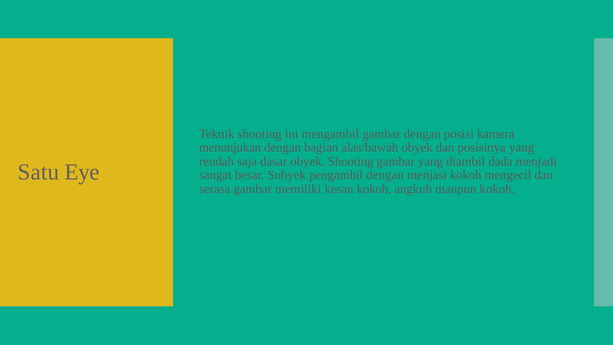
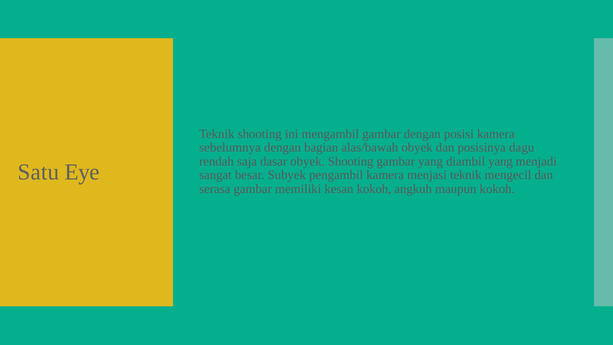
menunjukan: menunjukan -> sebelumnya
posisinya yang: yang -> dagu
diambil dada: dada -> yang
pengambil dengan: dengan -> kamera
menjasi kokoh: kokoh -> teknik
